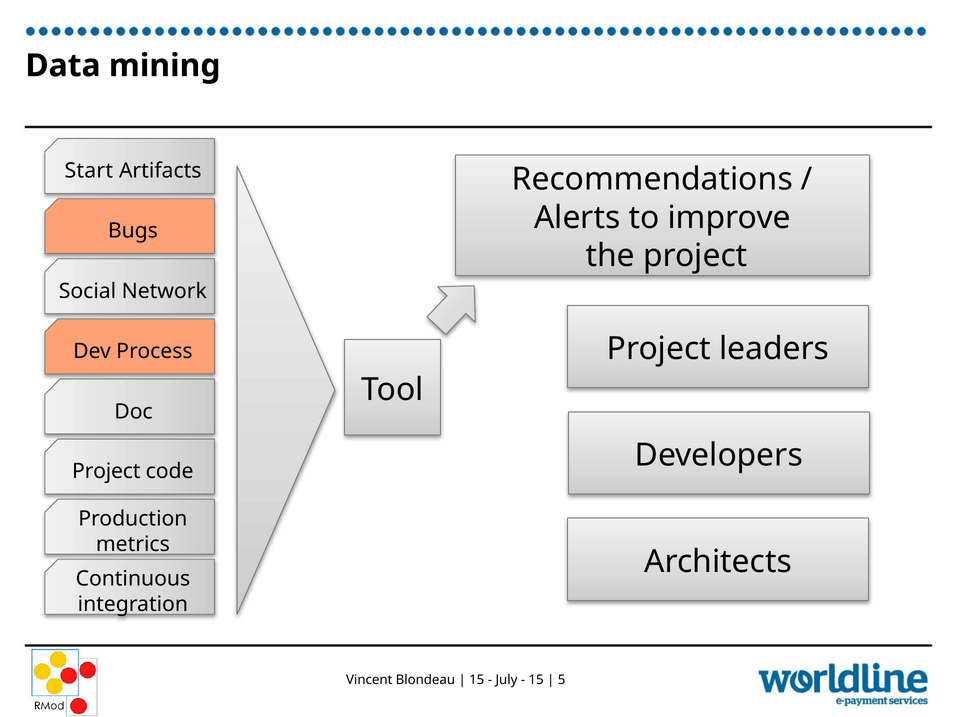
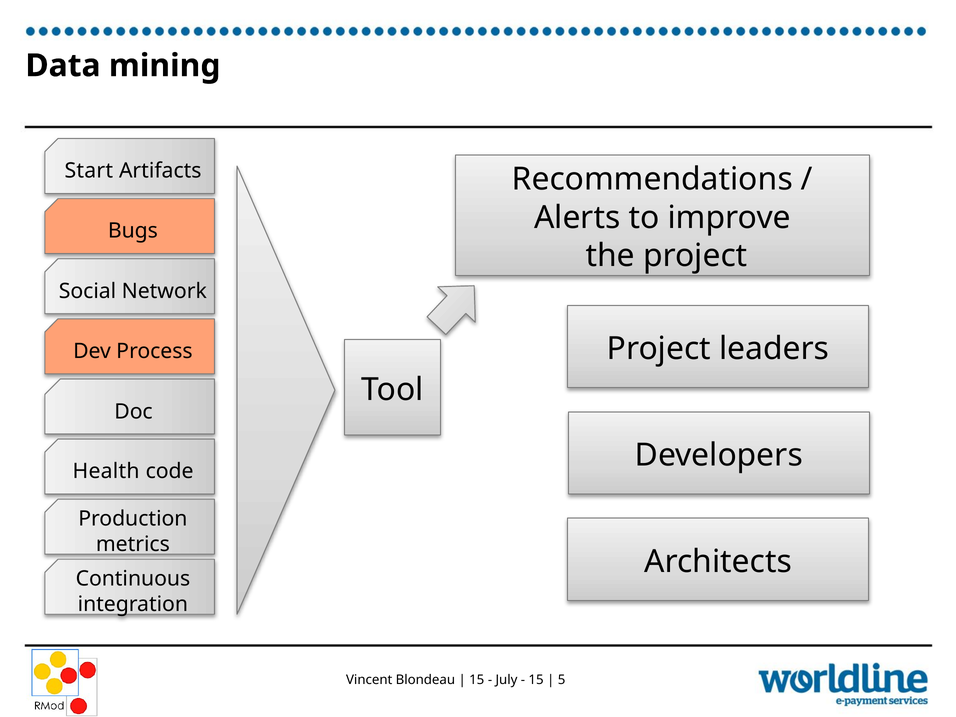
Project at (106, 471): Project -> Health
